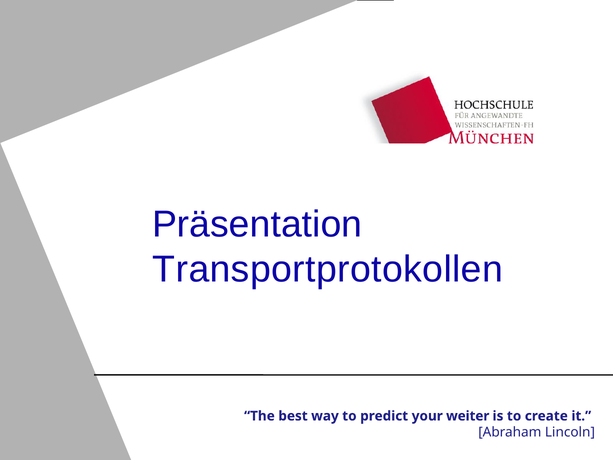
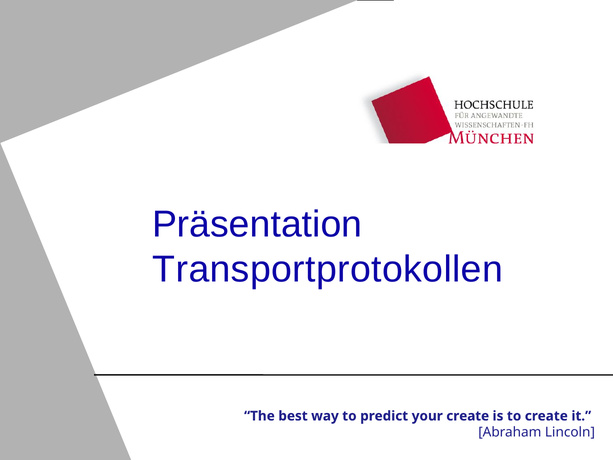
your weiter: weiter -> create
